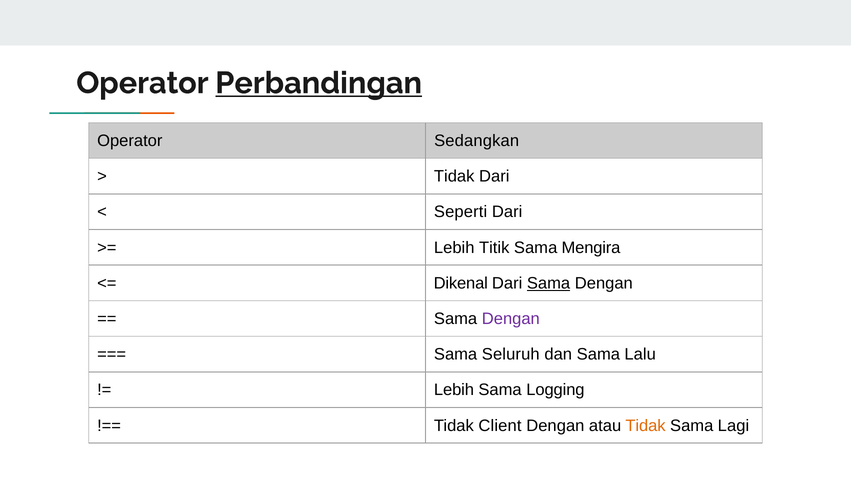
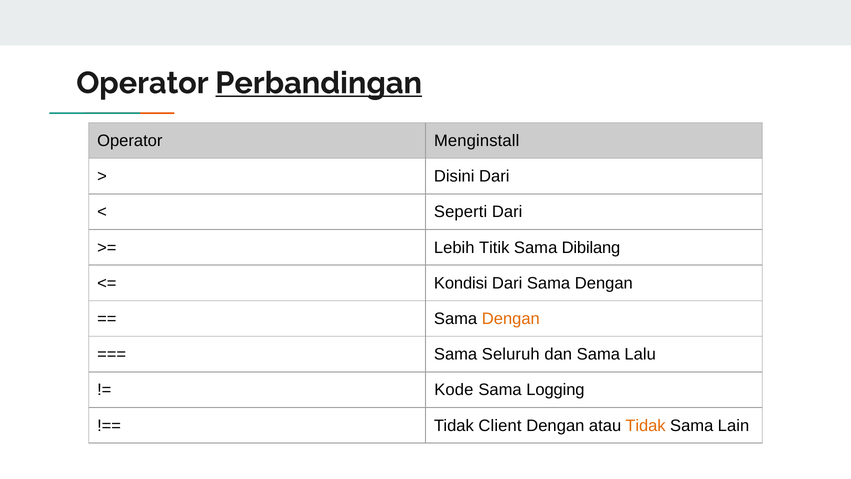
Sedangkan: Sedangkan -> Menginstall
Tidak at (454, 176): Tidak -> Disini
Mengira: Mengira -> Dibilang
Dikenal: Dikenal -> Kondisi
Sama at (549, 283) underline: present -> none
Dengan at (511, 319) colour: purple -> orange
Lebih at (454, 390): Lebih -> Kode
Lagi: Lagi -> Lain
